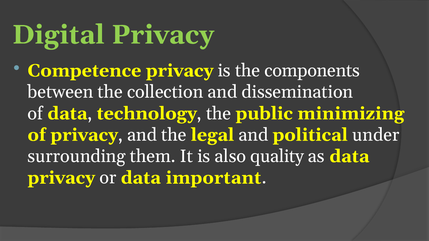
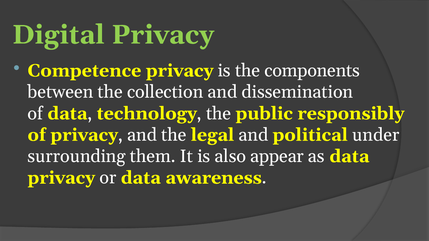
minimizing: minimizing -> responsibly
quality: quality -> appear
important: important -> awareness
